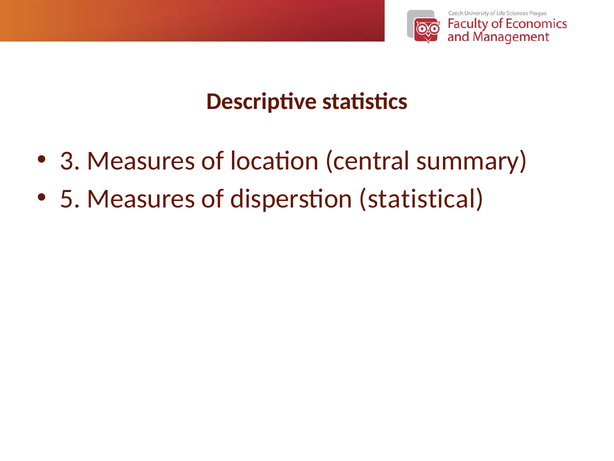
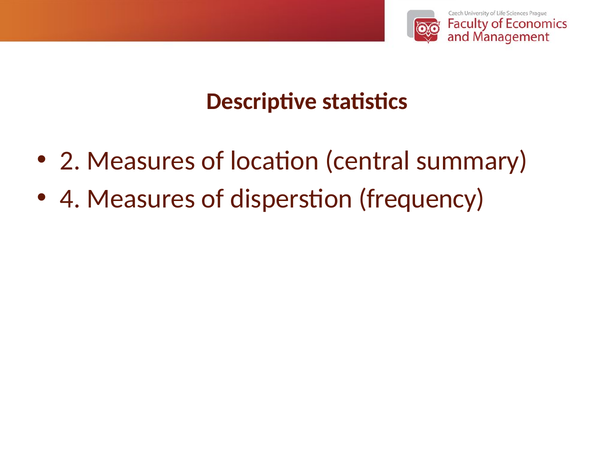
3: 3 -> 2
5: 5 -> 4
statistical: statistical -> frequency
